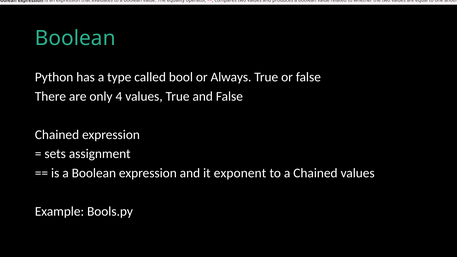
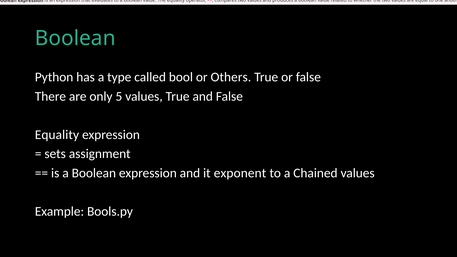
Always: Always -> Others
4: 4 -> 5
Chained at (57, 135): Chained -> Equality
